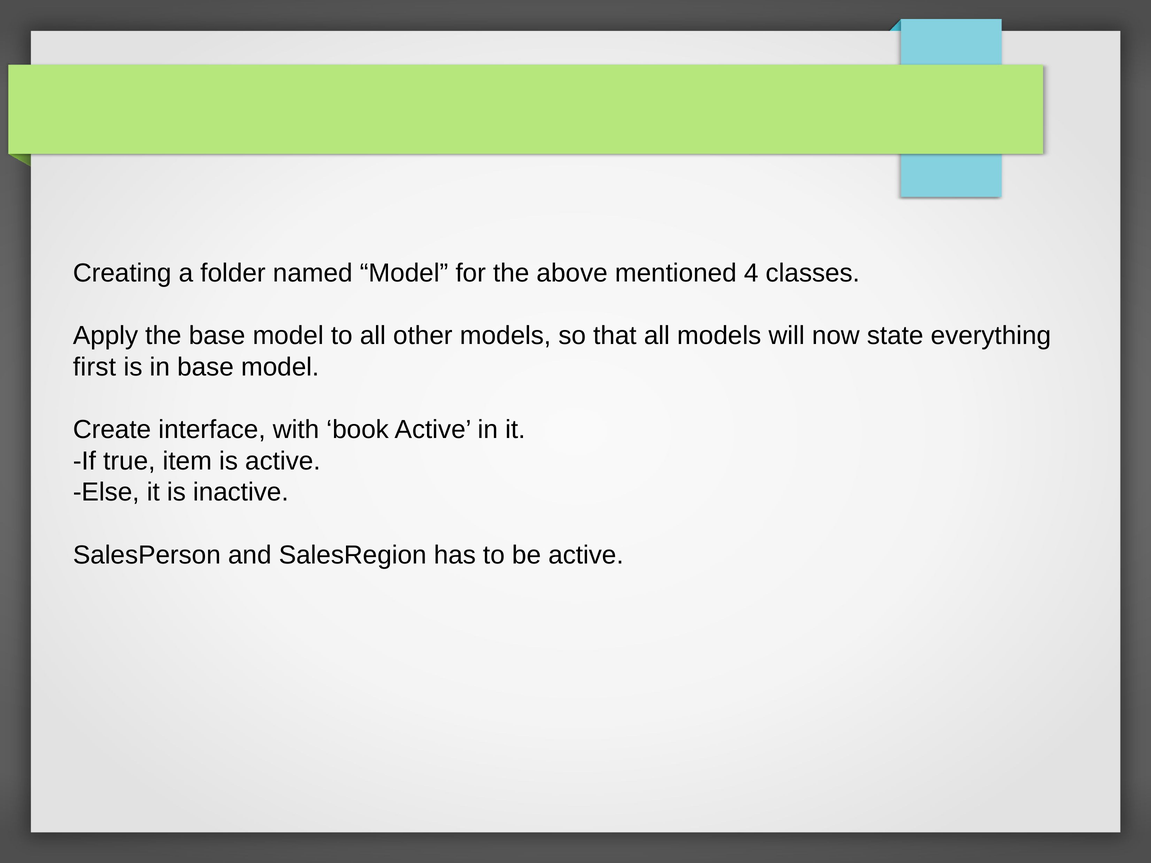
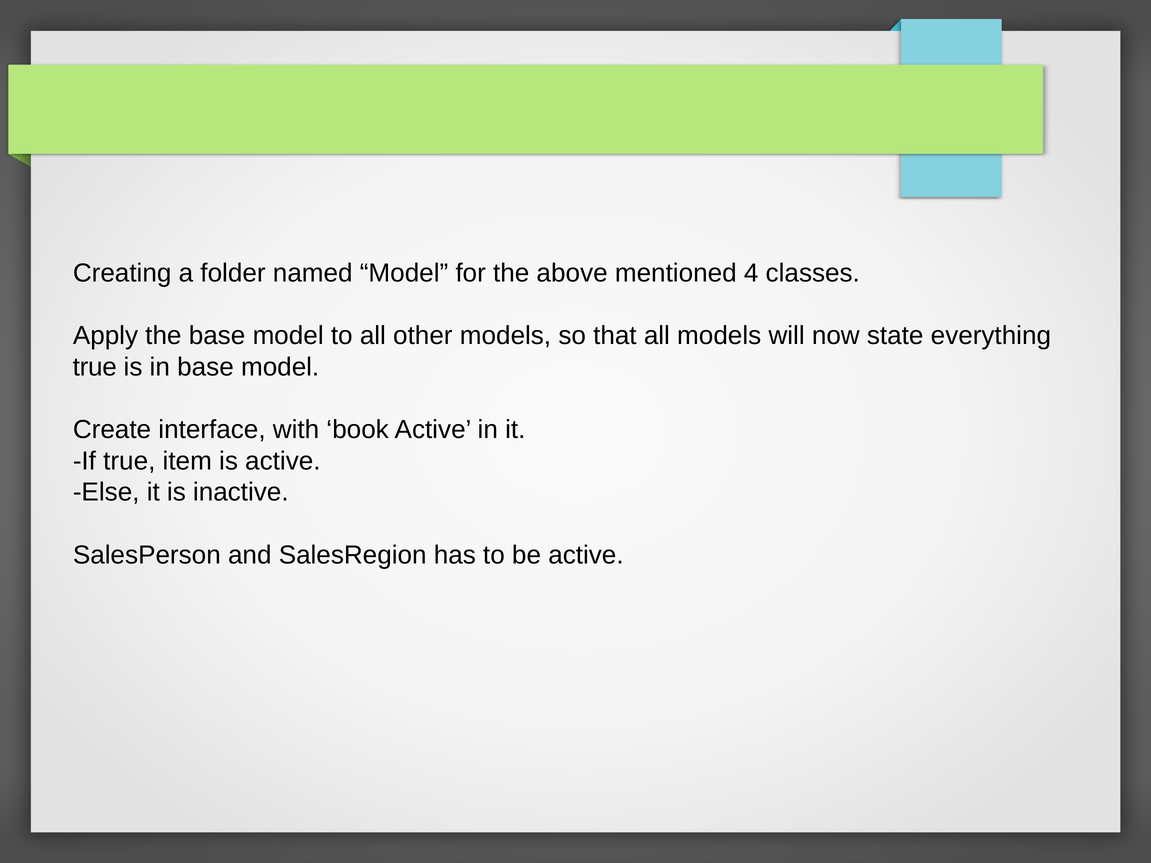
first at (94, 367): first -> true
